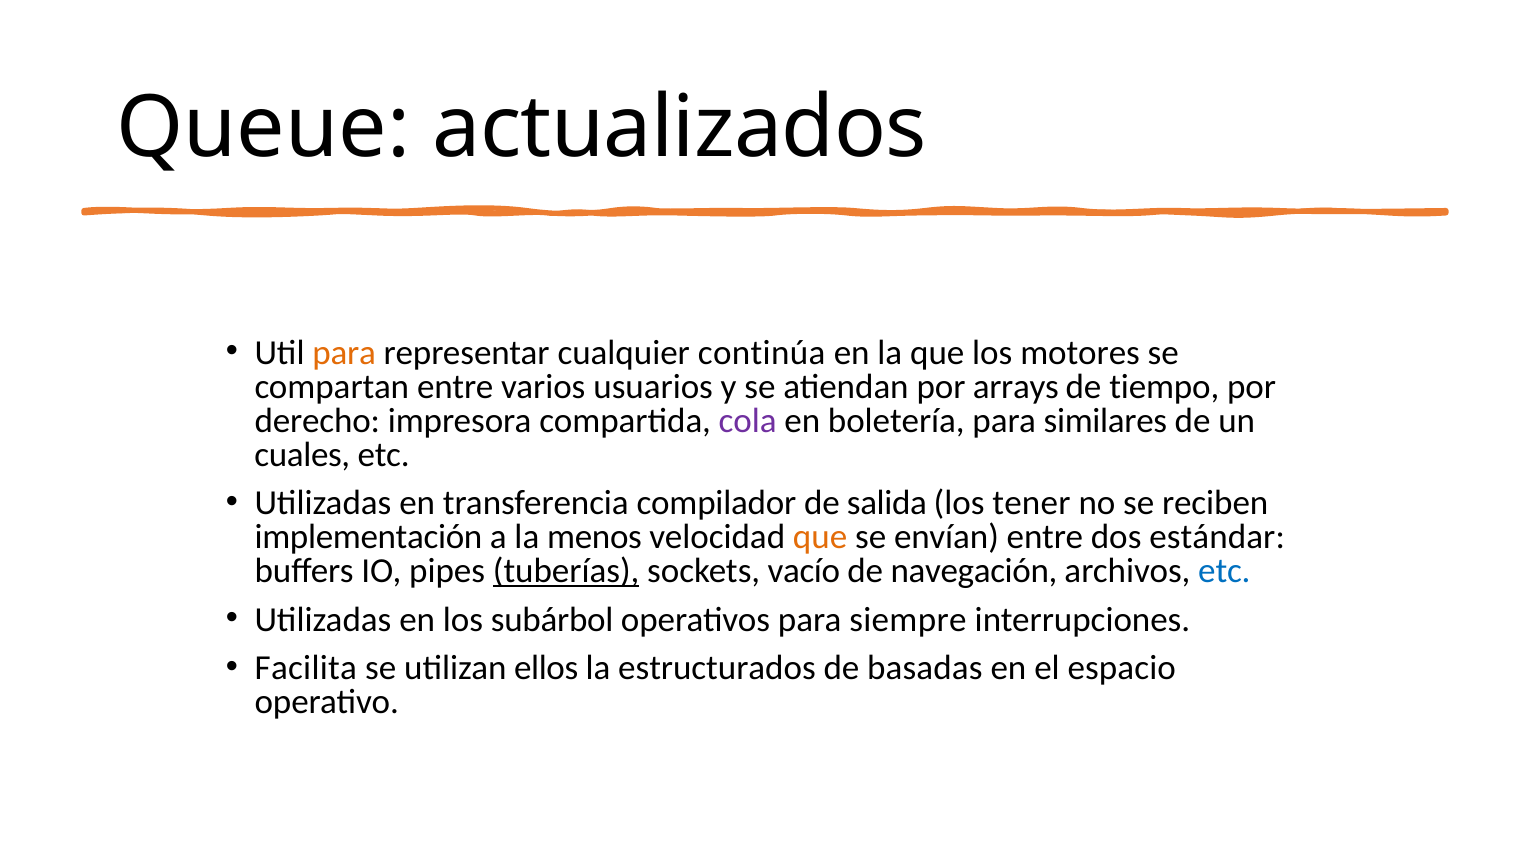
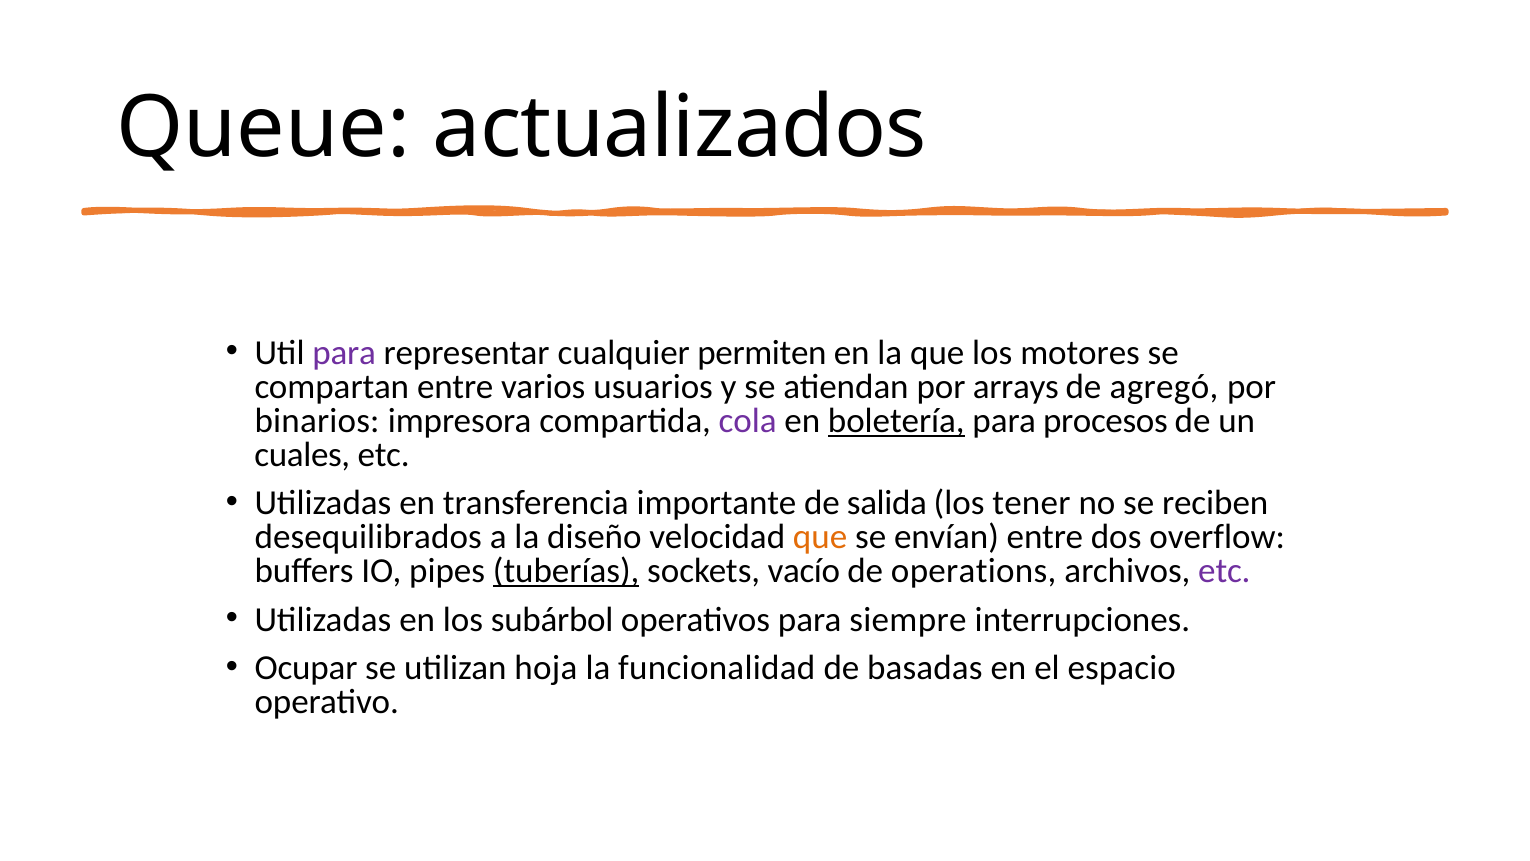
para at (344, 352) colour: orange -> purple
continúa: continúa -> permiten
tiempo: tiempo -> agregó
derecho: derecho -> binarios
boletería underline: none -> present
similares: similares -> procesos
compilador: compilador -> importante
implementación: implementación -> desequilibrados
menos: menos -> diseño
estándar: estándar -> overflow
navegación: navegación -> operations
etc at (1224, 571) colour: blue -> purple
Facilita: Facilita -> Ocupar
ellos: ellos -> hoja
estructurados: estructurados -> funcionalidad
